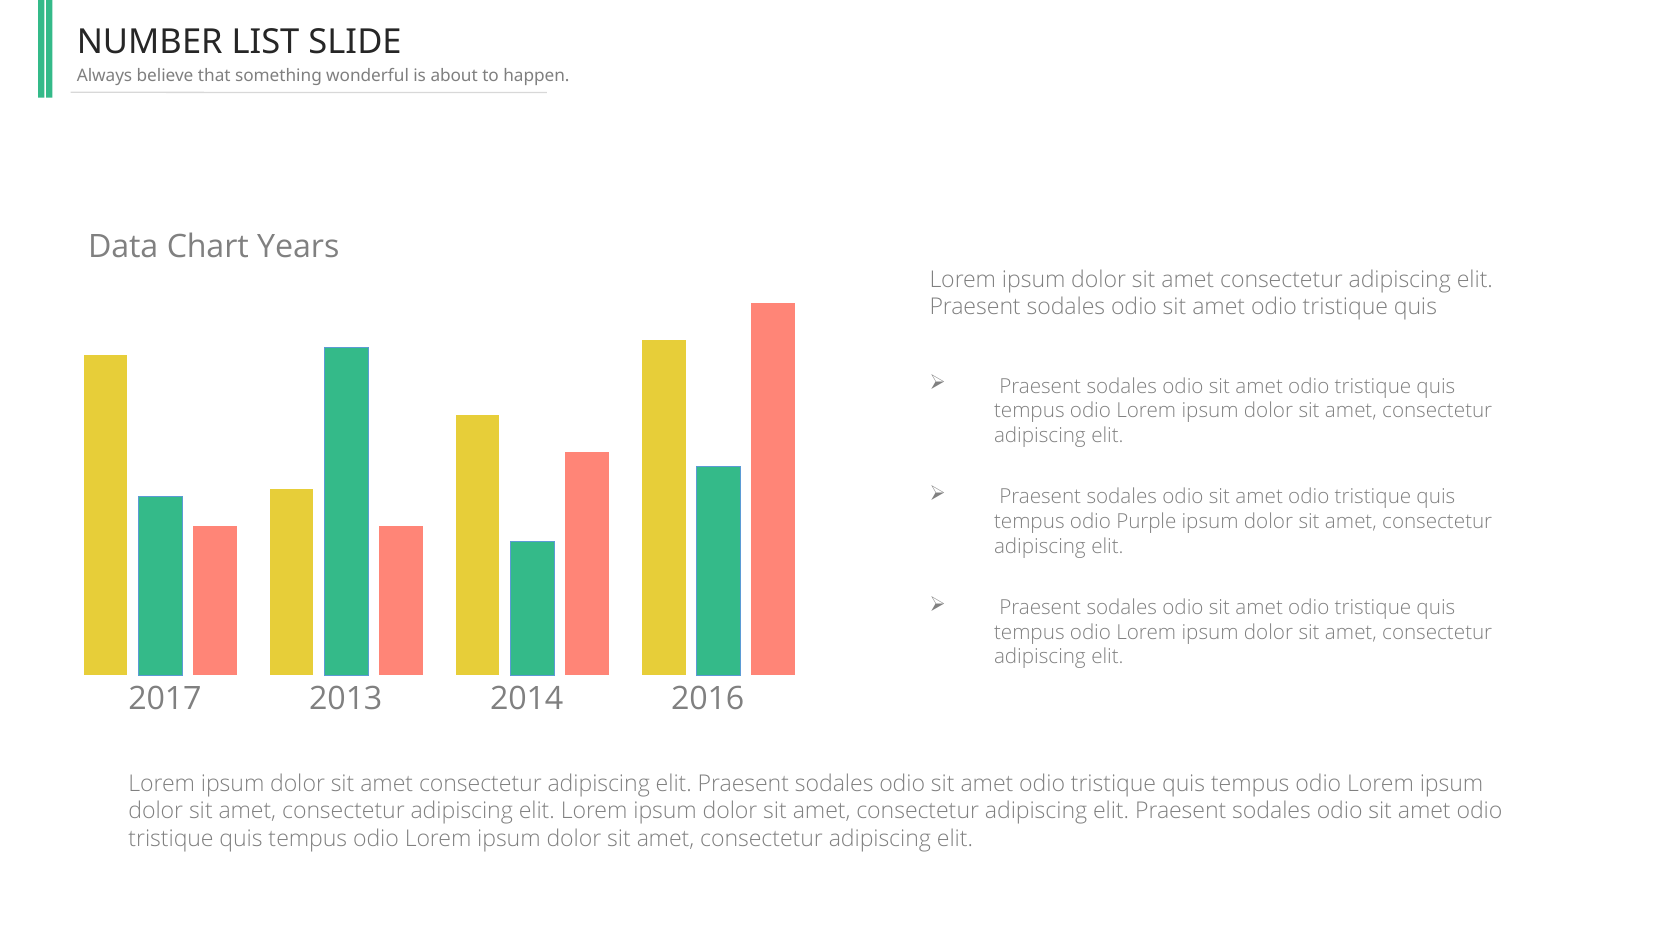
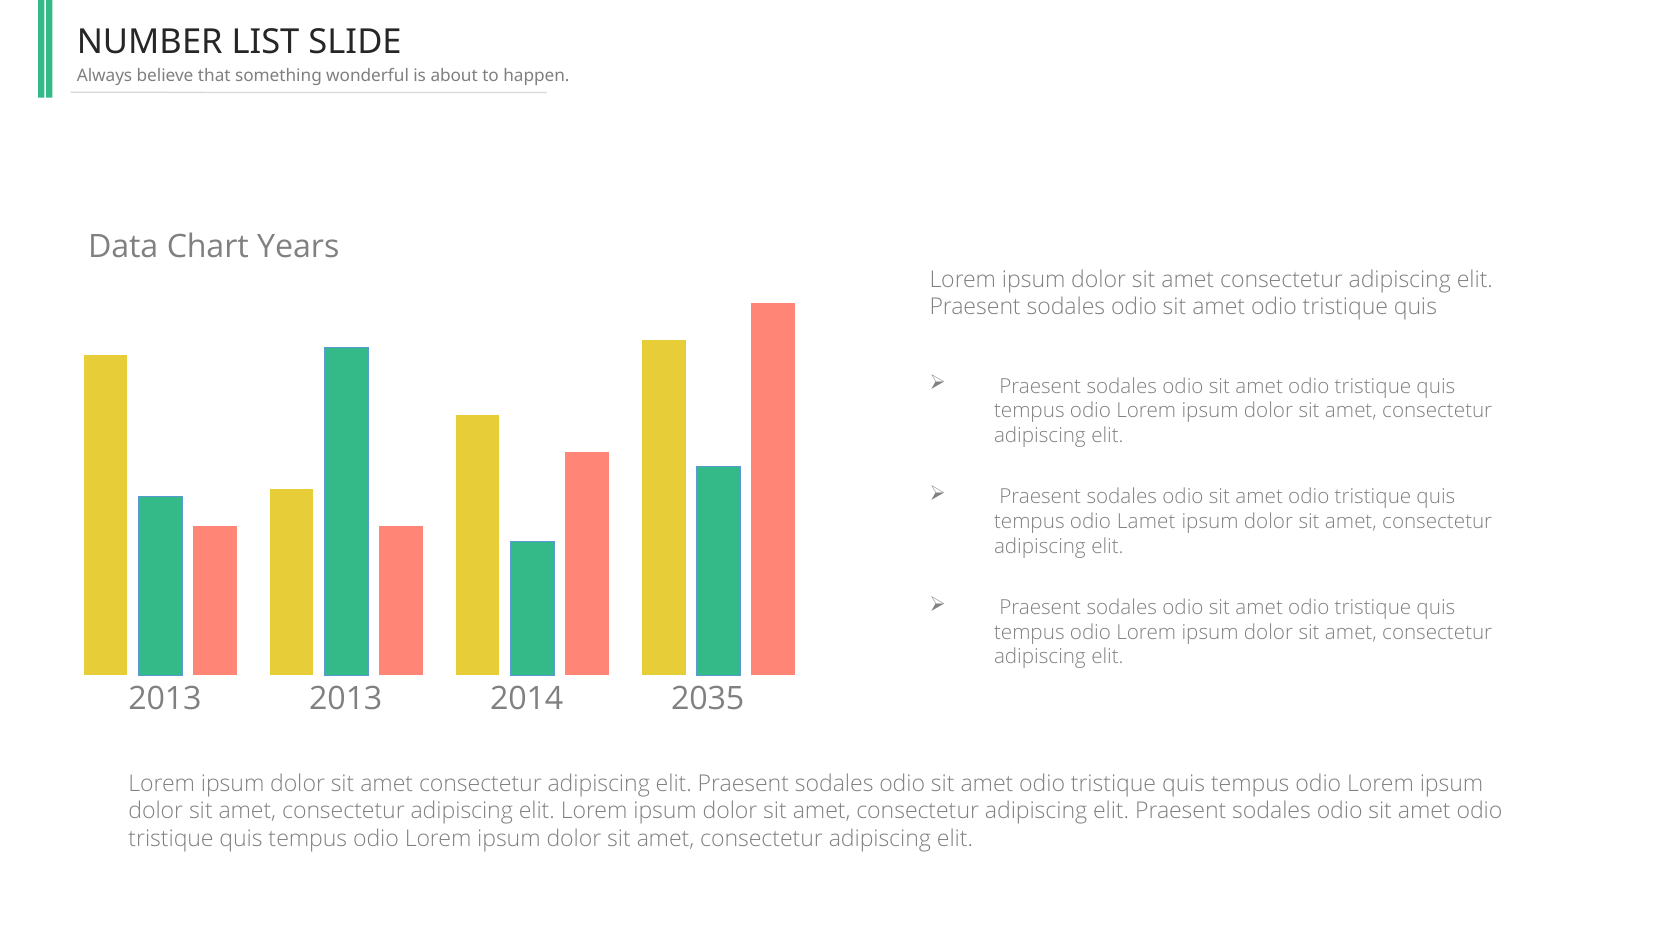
Purple: Purple -> Lamet
2017 at (165, 699): 2017 -> 2013
2016: 2016 -> 2035
